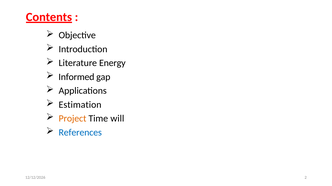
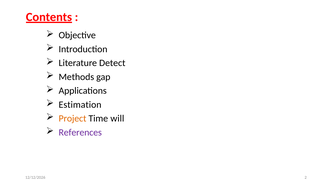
Energy: Energy -> Detect
Informed: Informed -> Methods
References colour: blue -> purple
